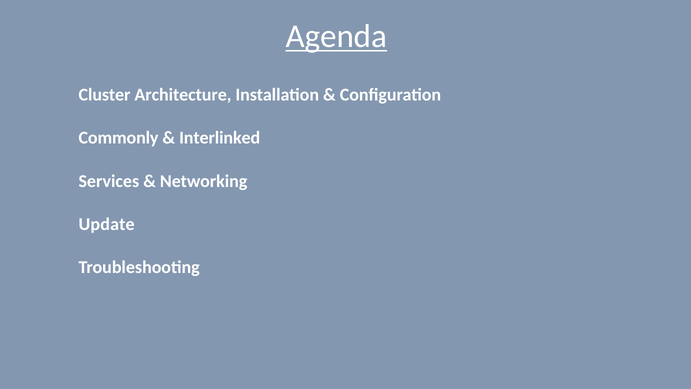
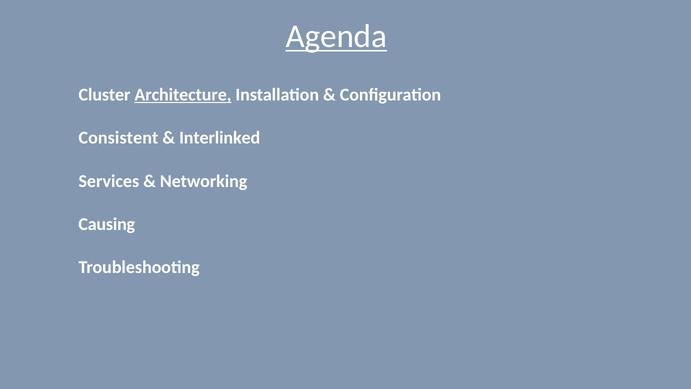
Architecture underline: none -> present
Commonly: Commonly -> Consistent
Update: Update -> Causing
